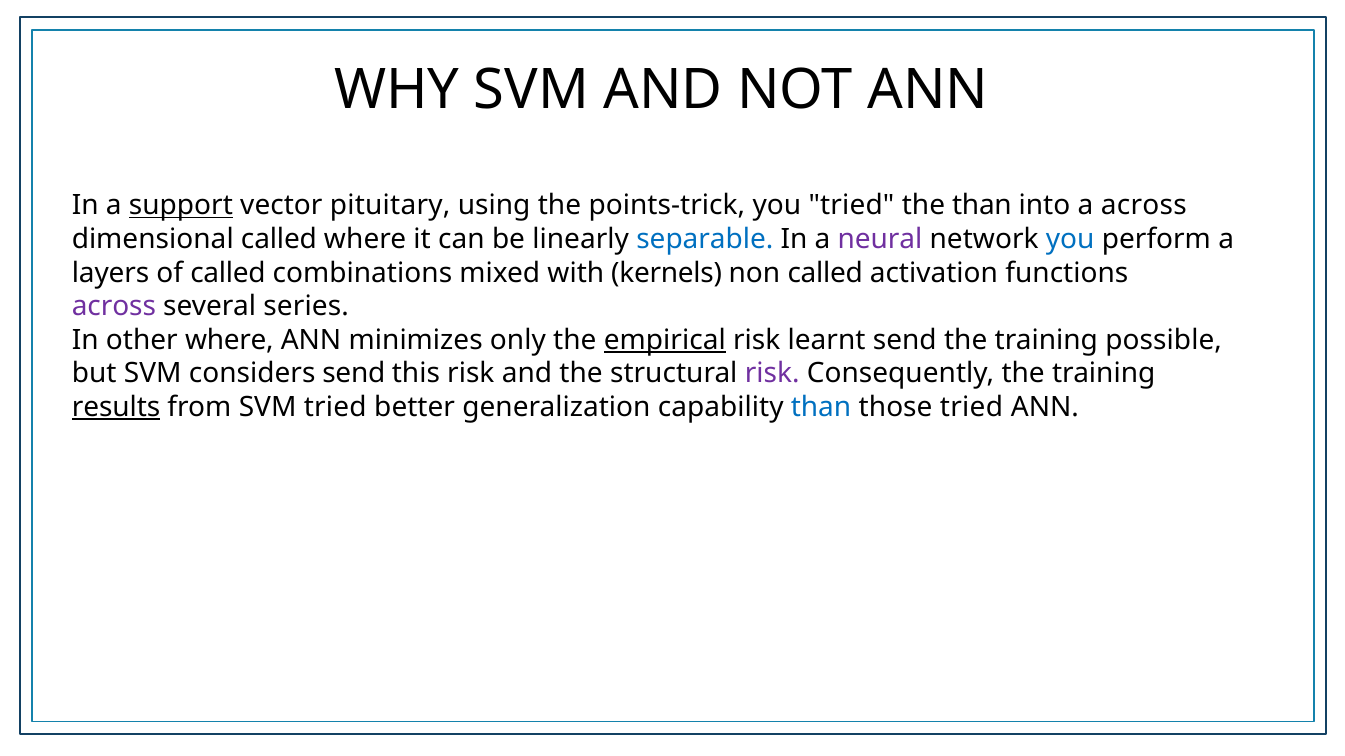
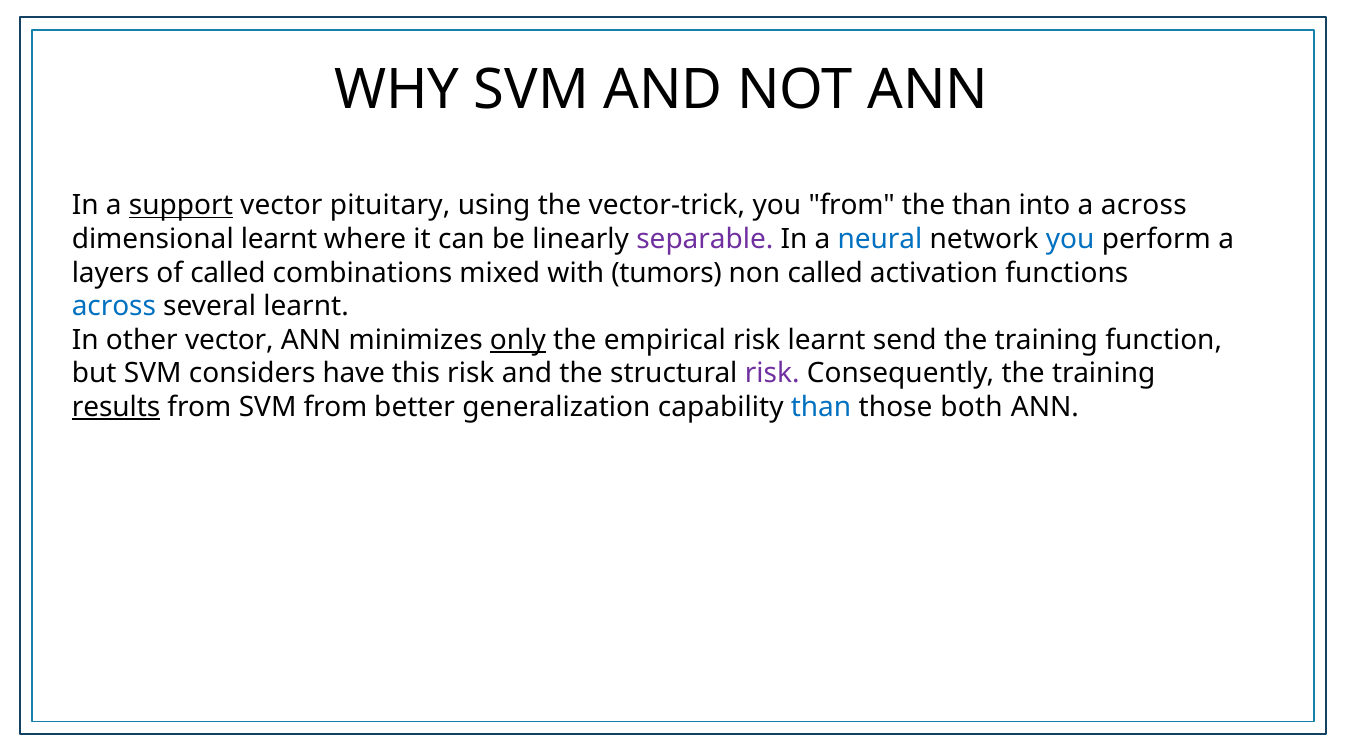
points-trick: points-trick -> vector-trick
you tried: tried -> from
dimensional called: called -> learnt
separable colour: blue -> purple
neural colour: purple -> blue
kernels: kernels -> tumors
across at (114, 307) colour: purple -> blue
several series: series -> learnt
other where: where -> vector
only underline: none -> present
empirical underline: present -> none
possible: possible -> function
considers send: send -> have
SVM tried: tried -> from
those tried: tried -> both
